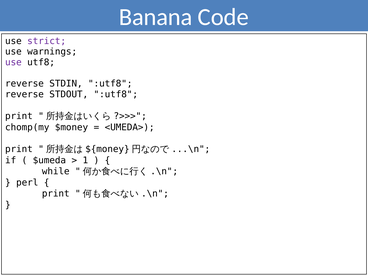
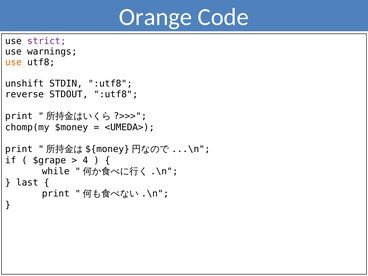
Banana: Banana -> Orange
use at (13, 62) colour: purple -> orange
reverse at (24, 84): reverse -> unshift
$umeda: $umeda -> $grape
1: 1 -> 4
perl: perl -> last
